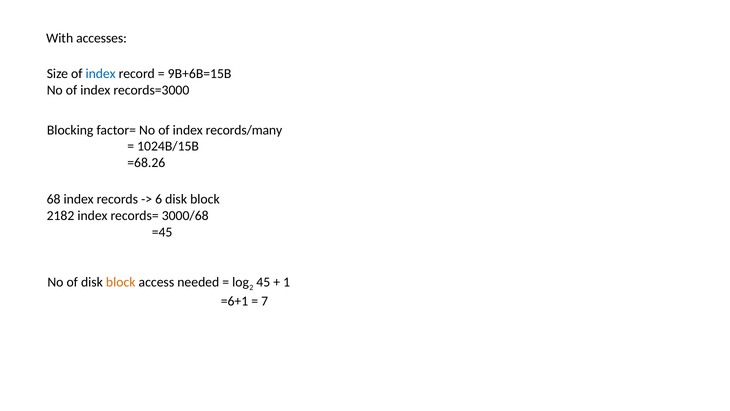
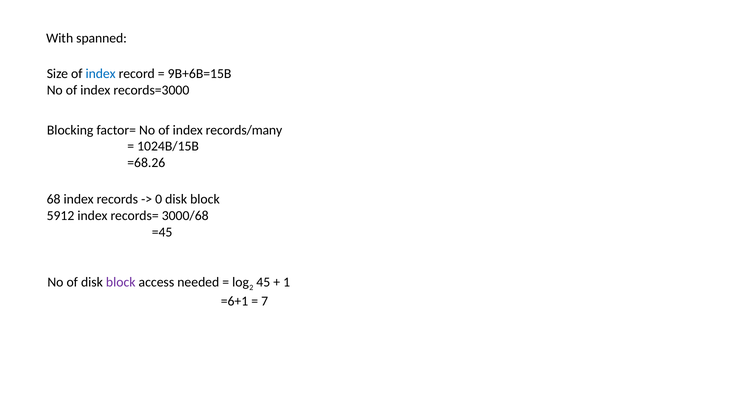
accesses: accesses -> spanned
6: 6 -> 0
2182: 2182 -> 5912
block at (121, 282) colour: orange -> purple
